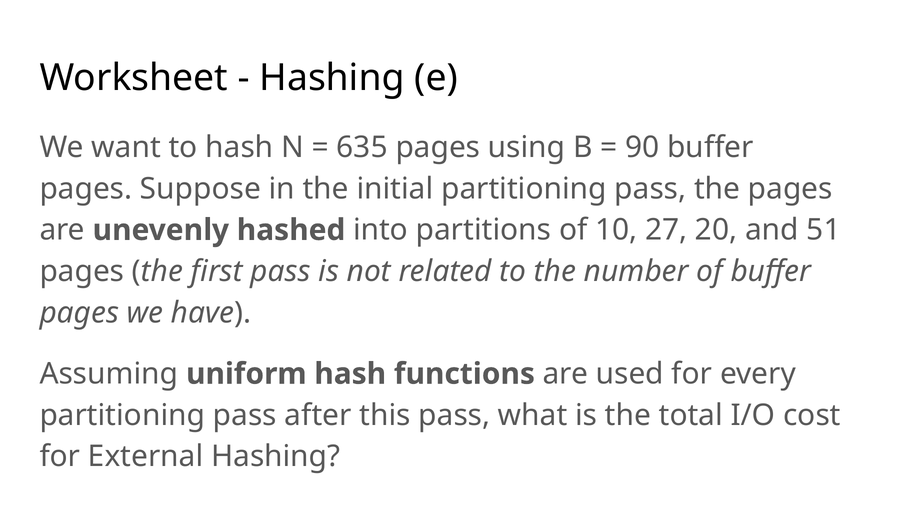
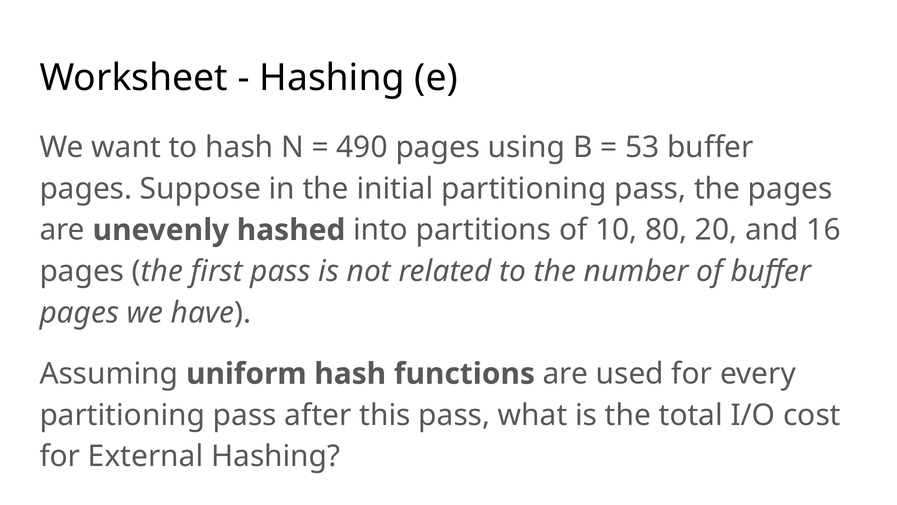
635: 635 -> 490
90: 90 -> 53
27: 27 -> 80
51: 51 -> 16
